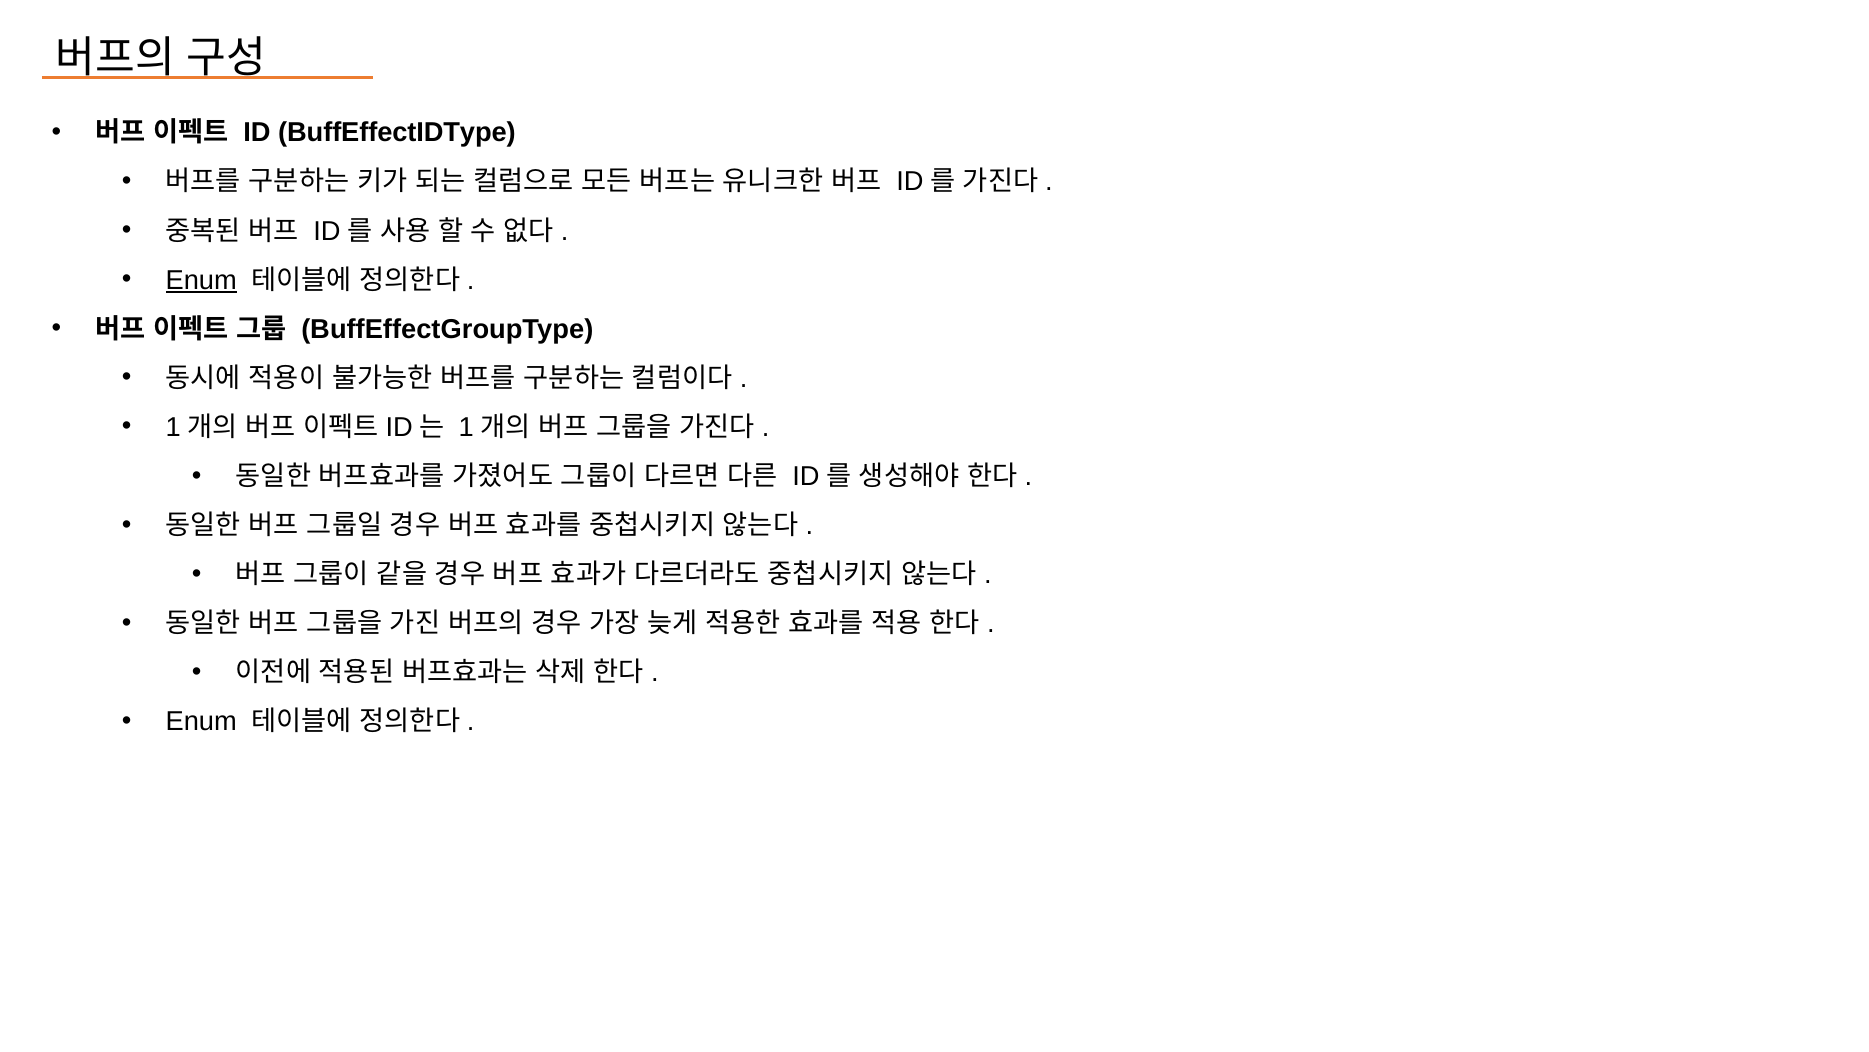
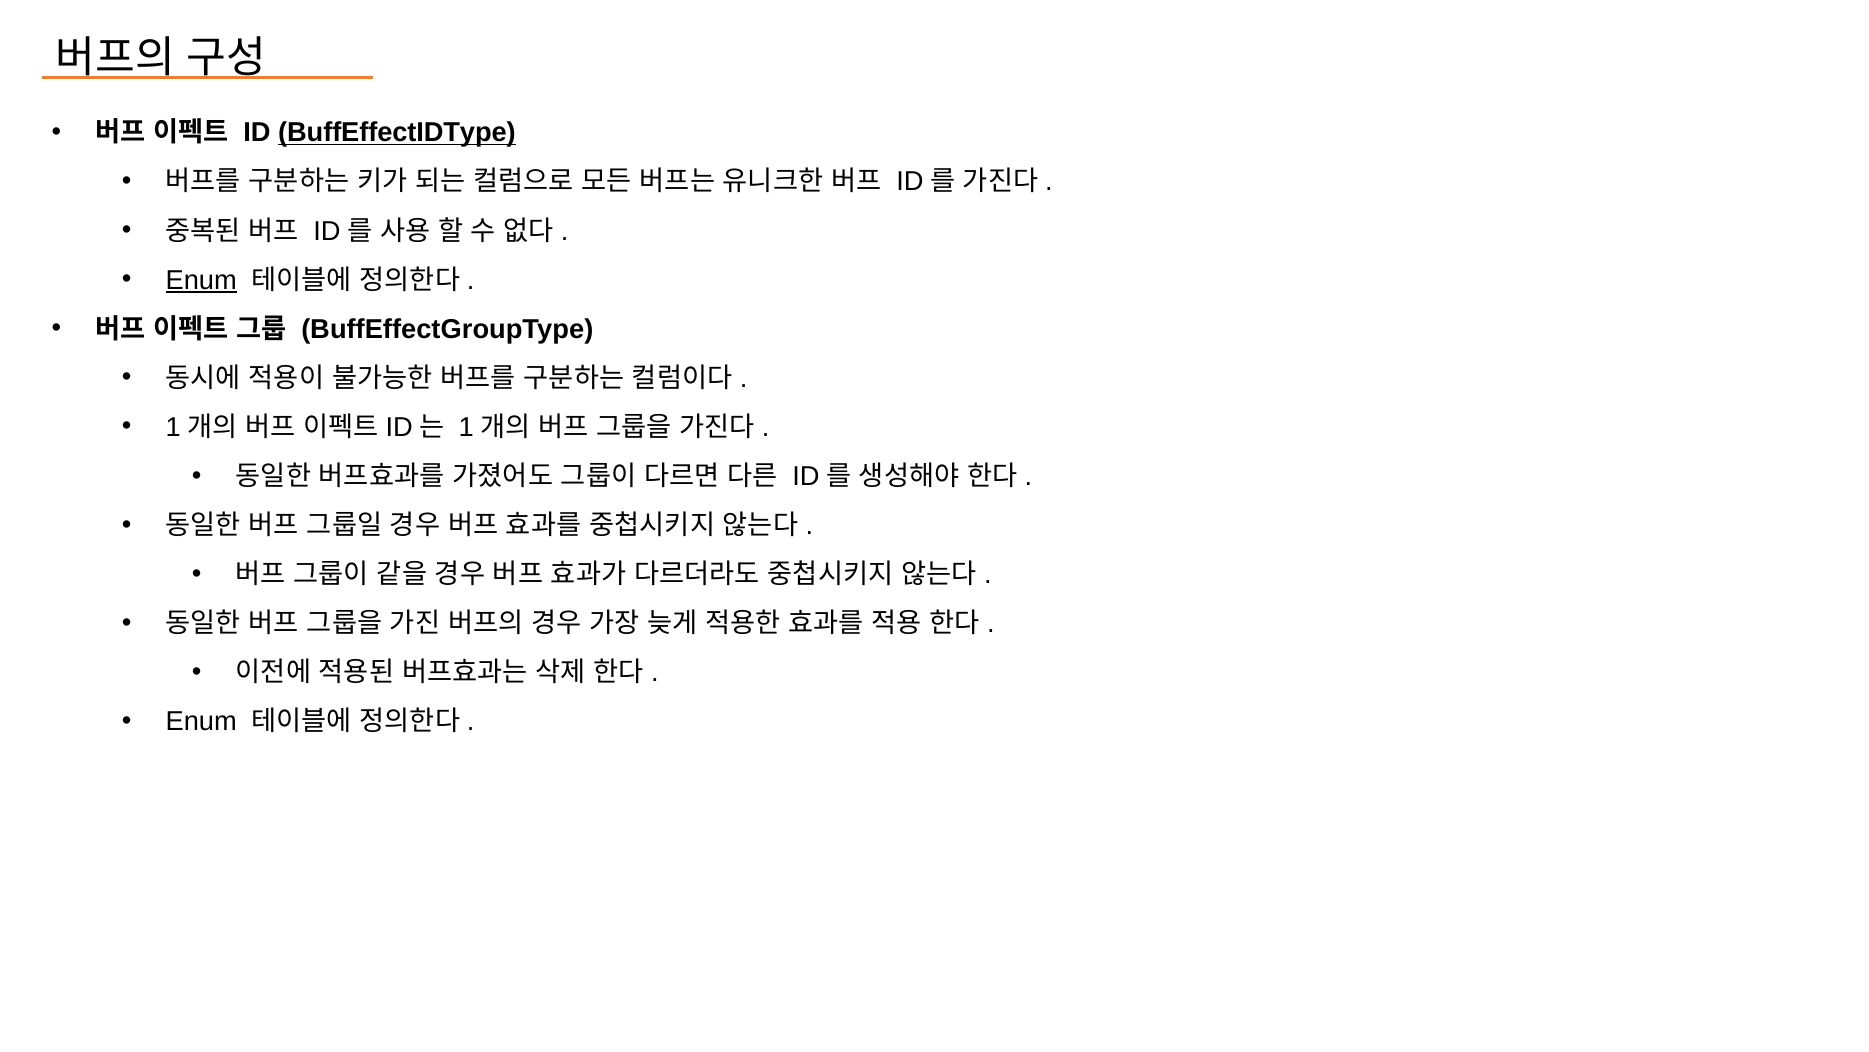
BuffEffectIDType underline: none -> present
